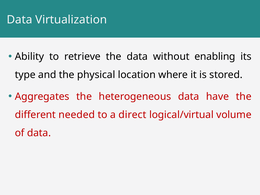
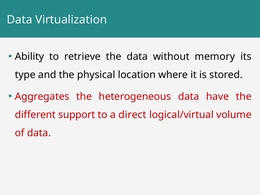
enabling: enabling -> memory
needed: needed -> support
